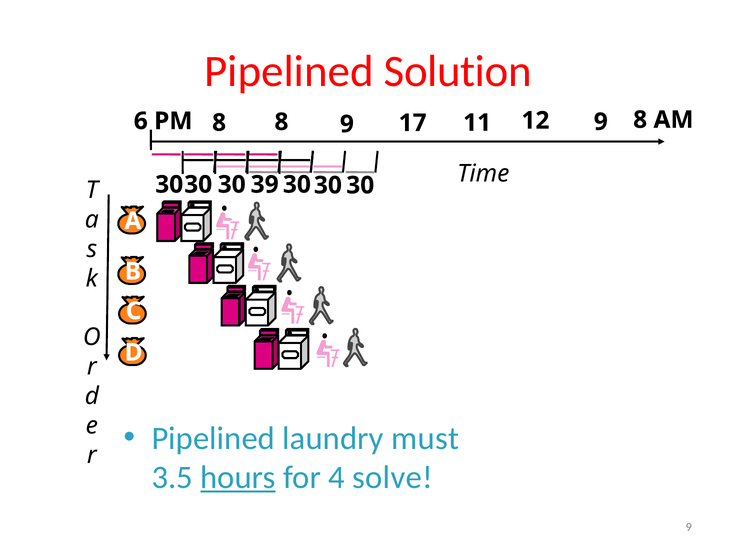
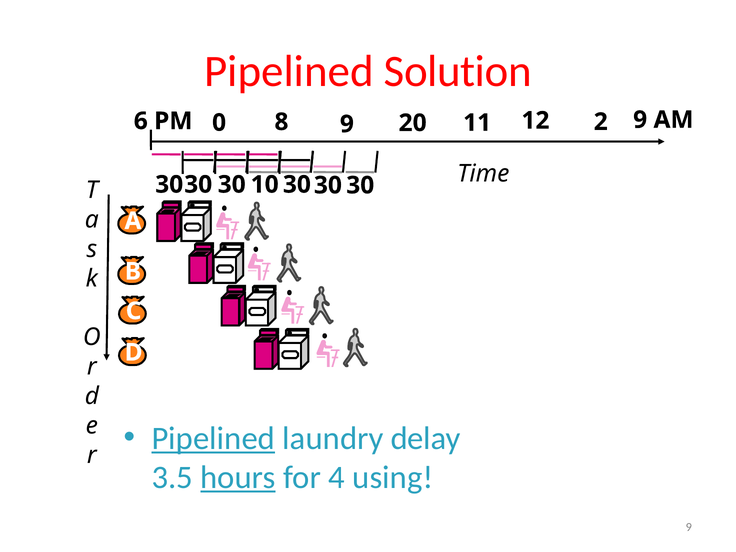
12 8: 8 -> 9
PM 8: 8 -> 0
17: 17 -> 20
11 9: 9 -> 2
39: 39 -> 10
Pipelined at (213, 438) underline: none -> present
must: must -> delay
solve: solve -> using
